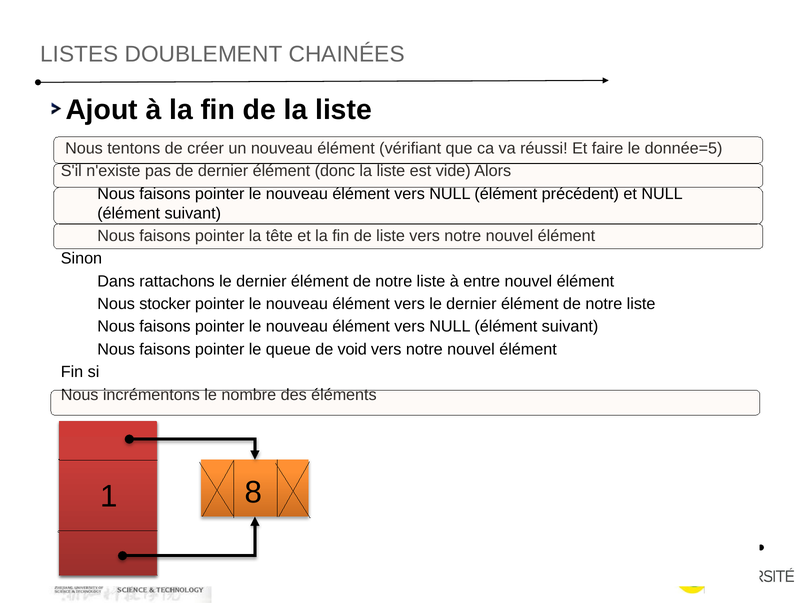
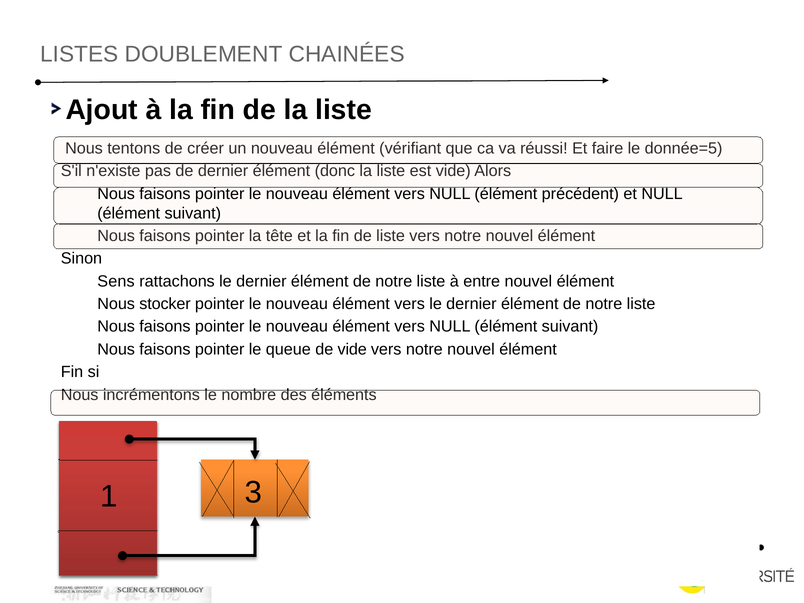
Dans: Dans -> Sens
de void: void -> vide
8: 8 -> 3
